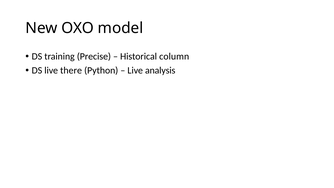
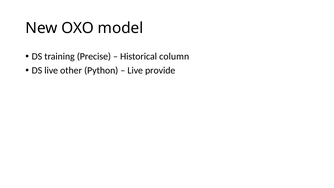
there: there -> other
analysis: analysis -> provide
